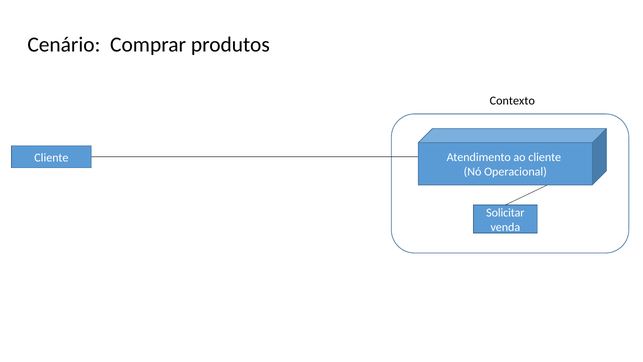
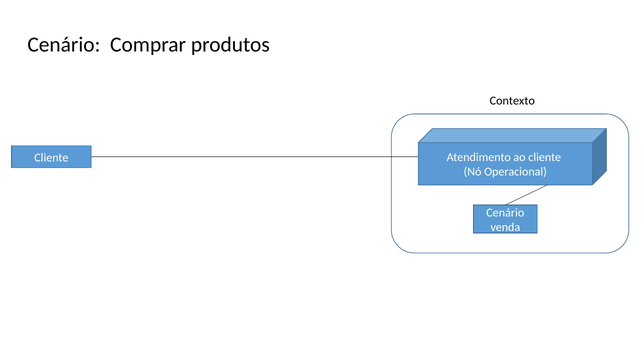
Solicitar at (505, 212): Solicitar -> Cenário
